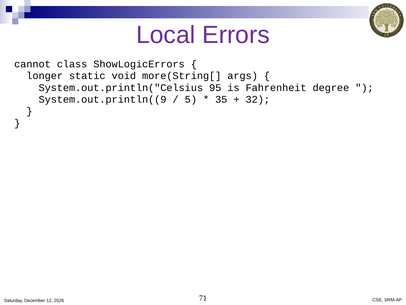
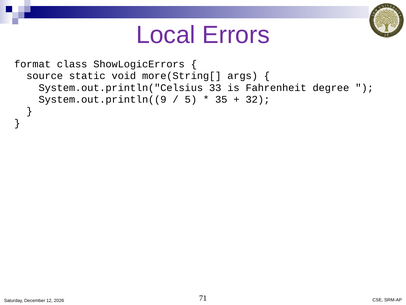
cannot: cannot -> format
longer: longer -> source
95: 95 -> 33
